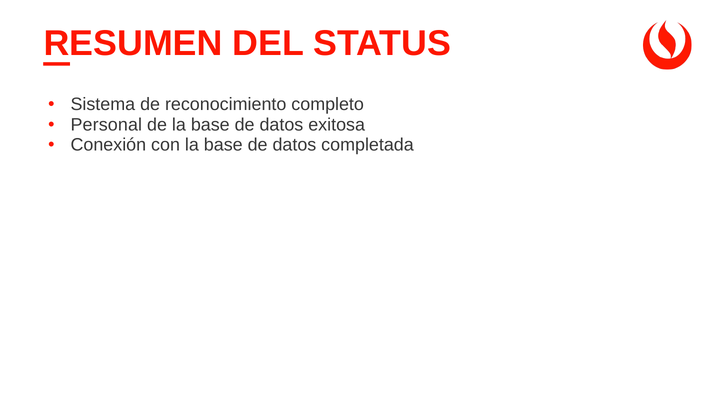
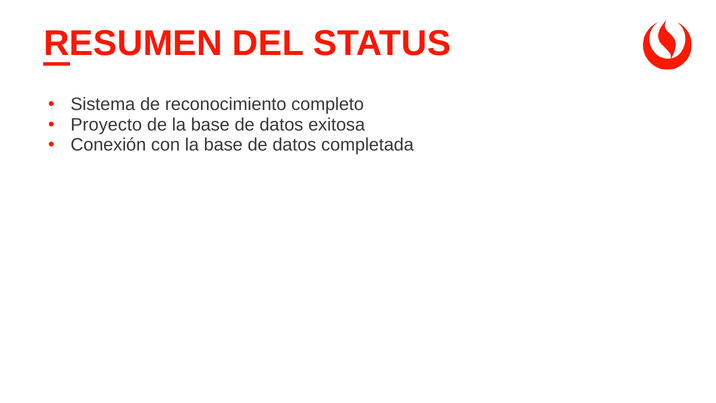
Personal: Personal -> Proyecto
